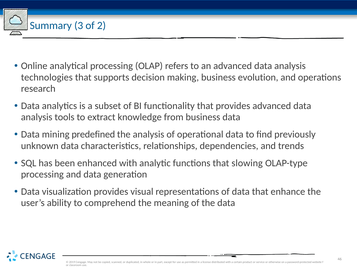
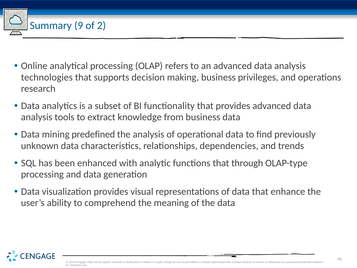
3: 3 -> 9
evolution: evolution -> privileges
slowing: slowing -> through
